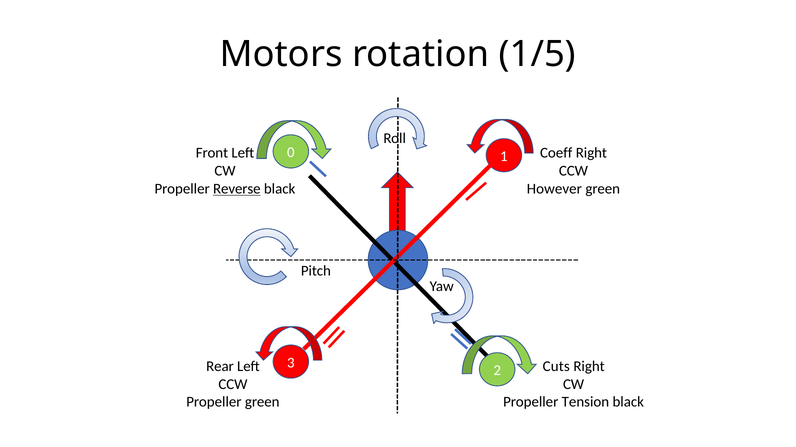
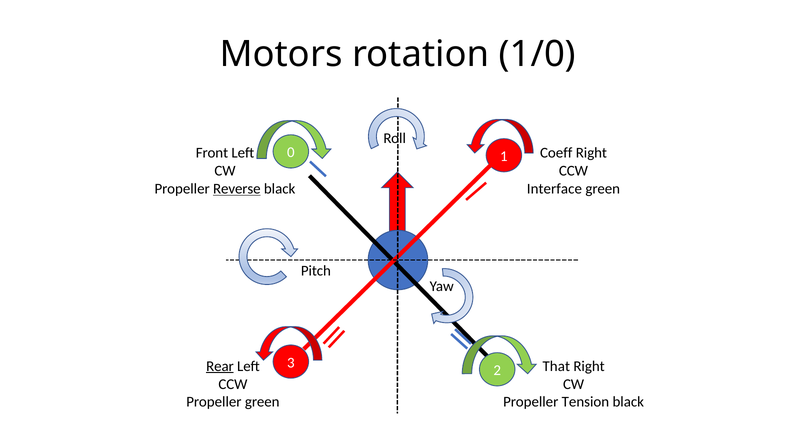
1/5: 1/5 -> 1/0
However: However -> Interface
Rear underline: none -> present
Cuts: Cuts -> That
